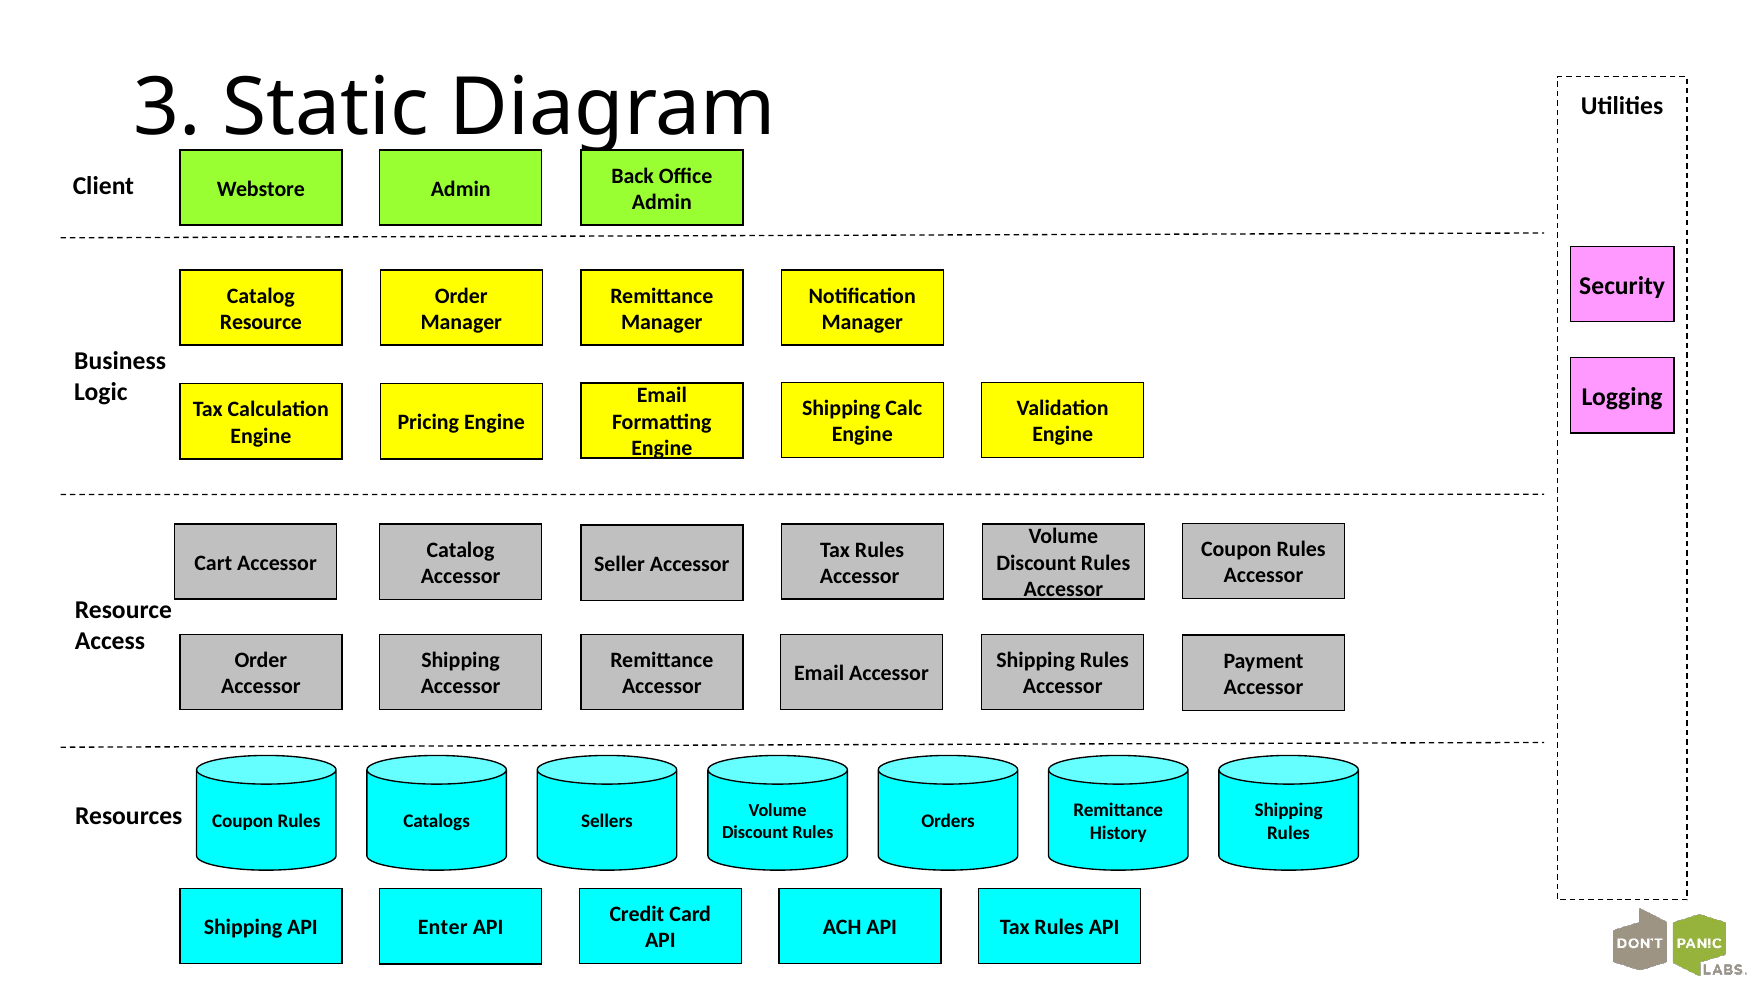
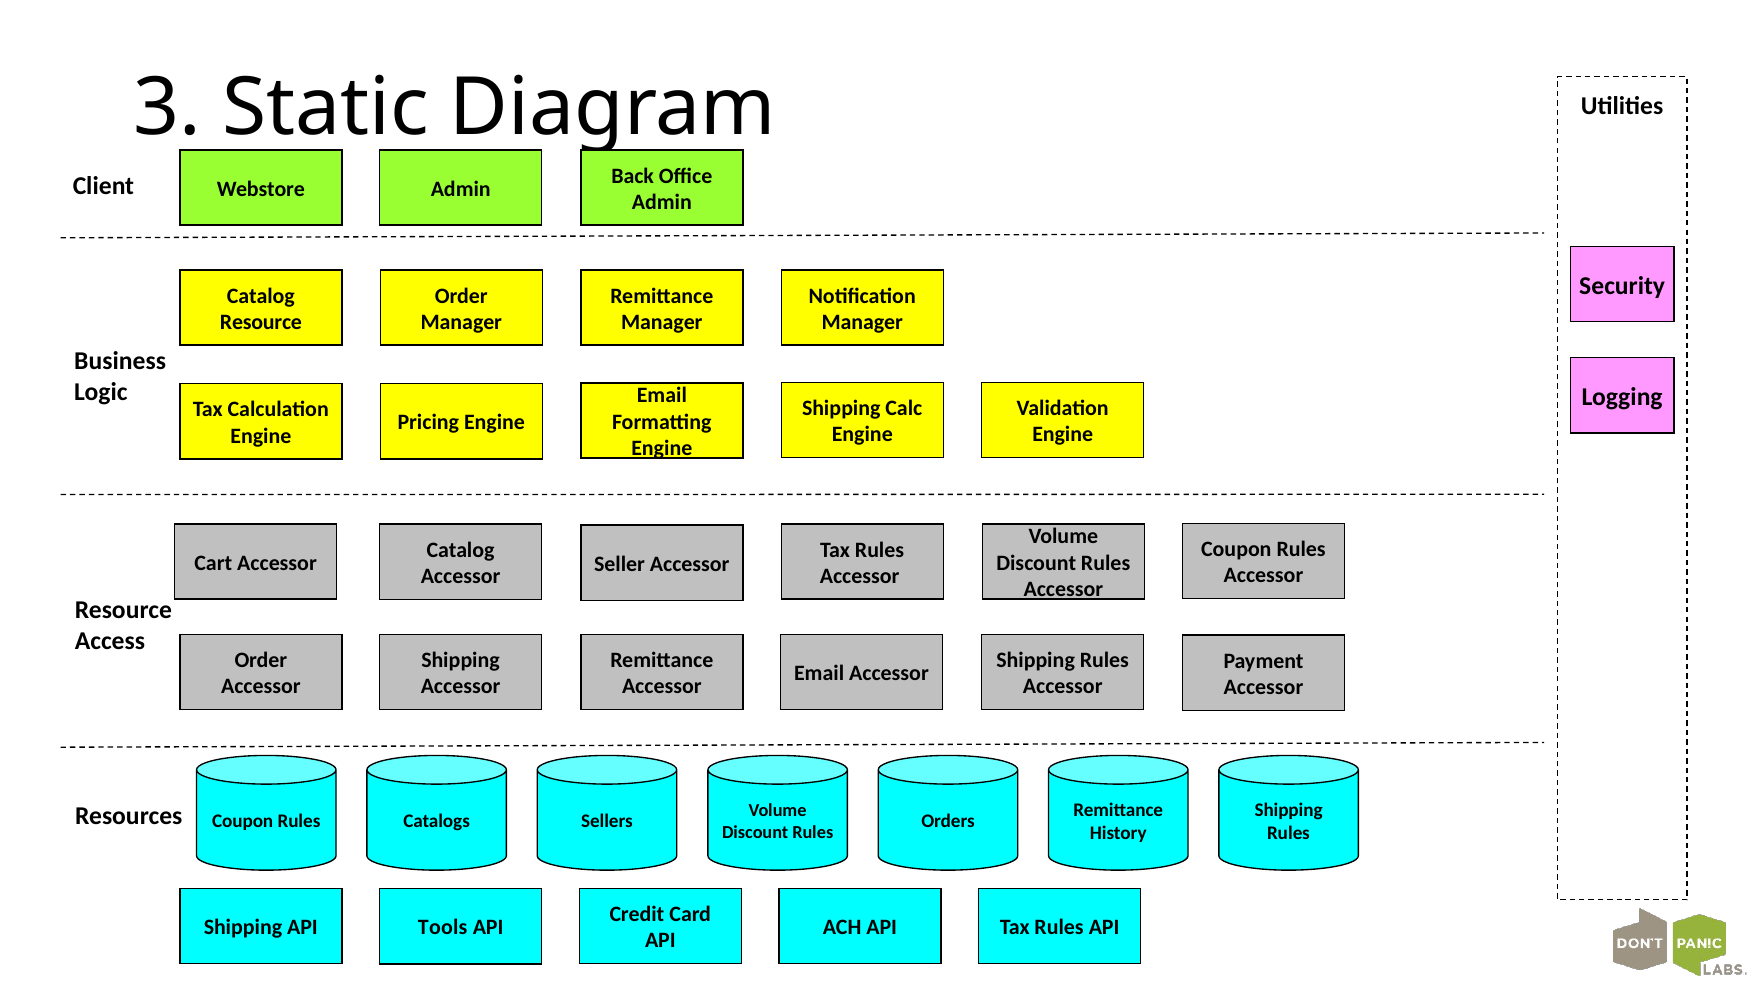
Enter: Enter -> Tools
